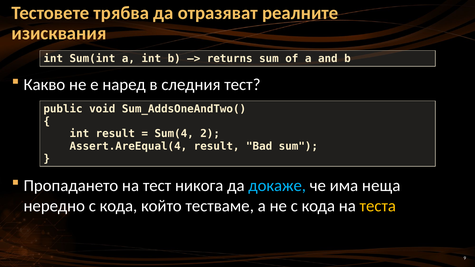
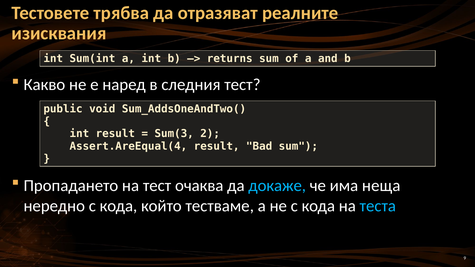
Sum(4: Sum(4 -> Sum(3
никога: никога -> очаква
теста colour: yellow -> light blue
